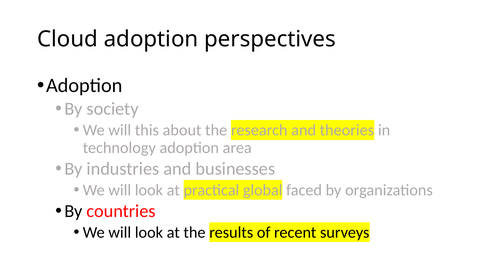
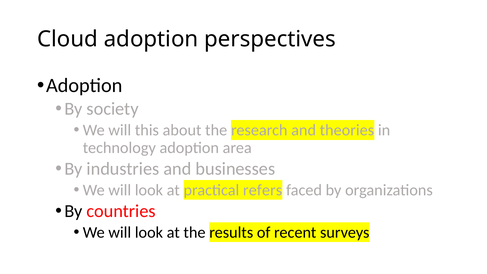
global: global -> refers
